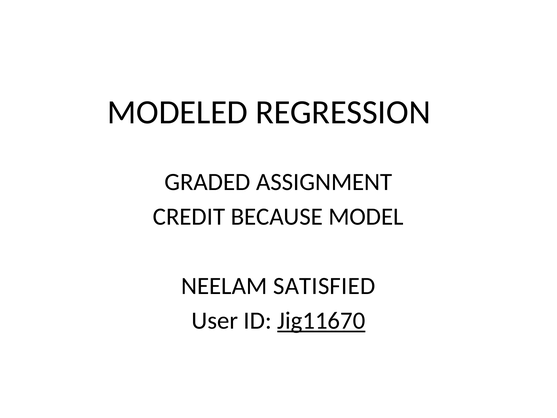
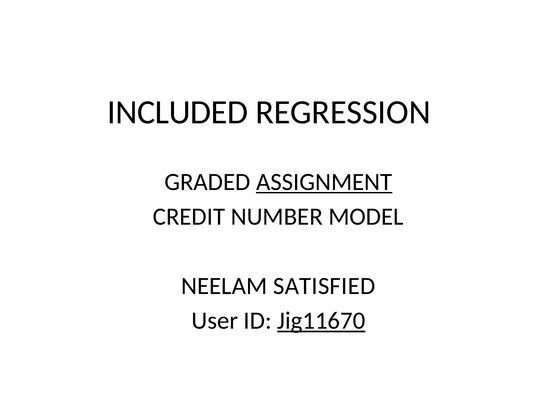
MODELED: MODELED -> INCLUDED
ASSIGNMENT underline: none -> present
BECAUSE: BECAUSE -> NUMBER
